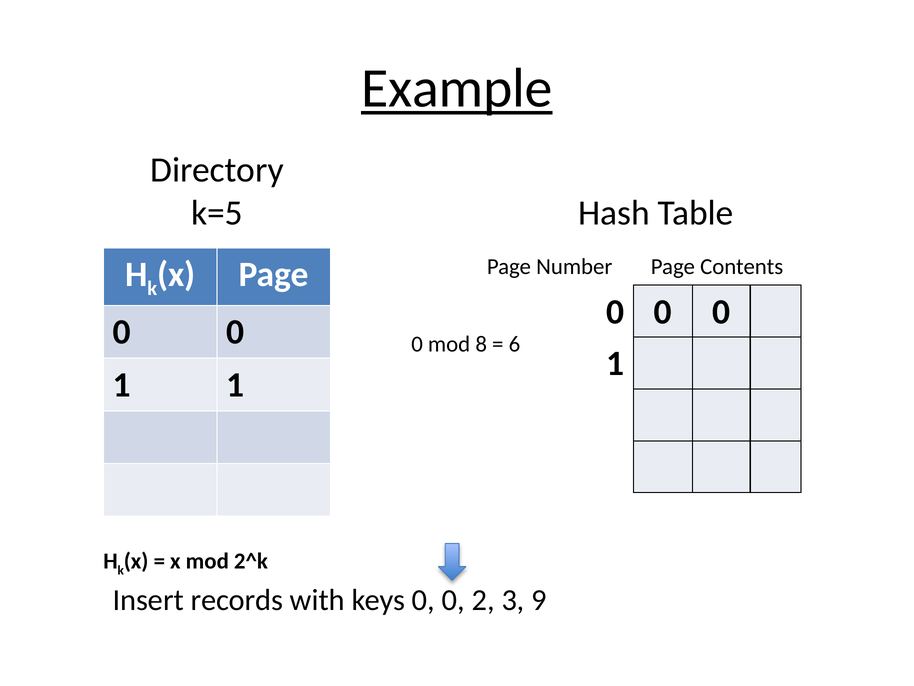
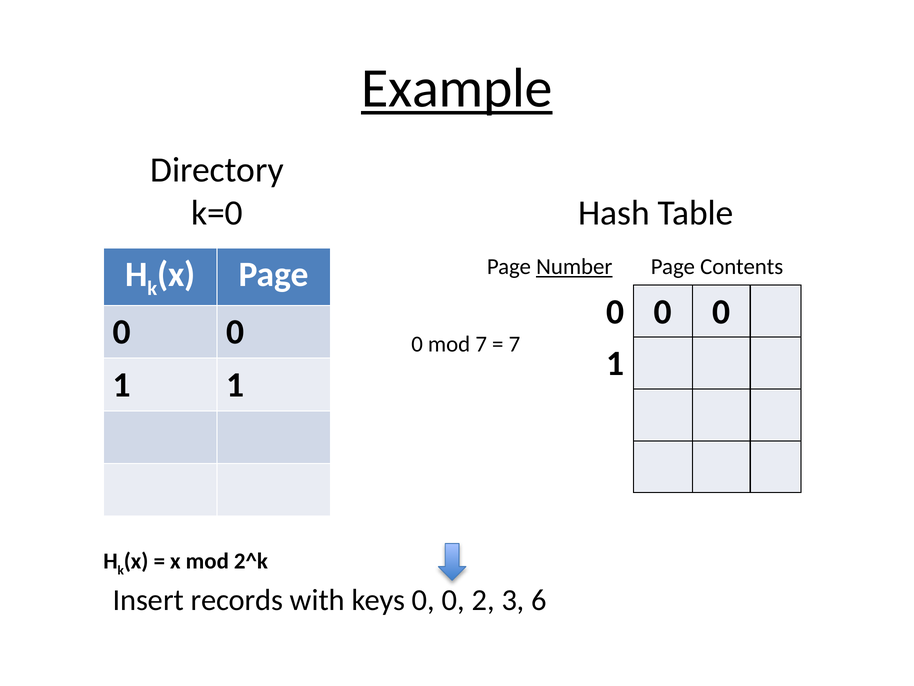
k=5: k=5 -> k=0
Number underline: none -> present
mod 8: 8 -> 7
6 at (514, 344): 6 -> 7
9: 9 -> 6
